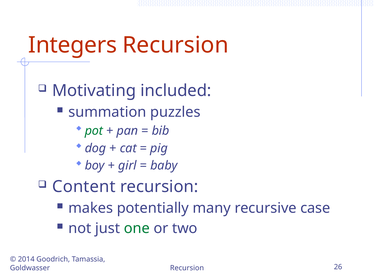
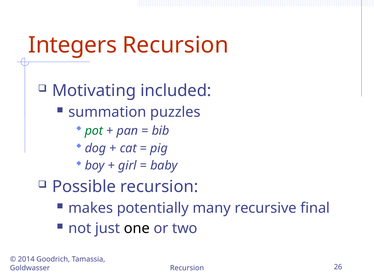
Content: Content -> Possible
case: case -> final
one colour: green -> black
